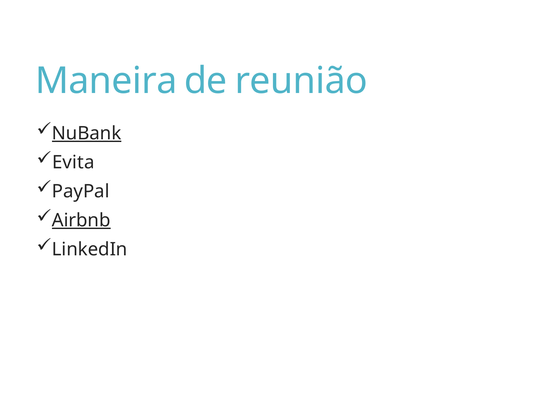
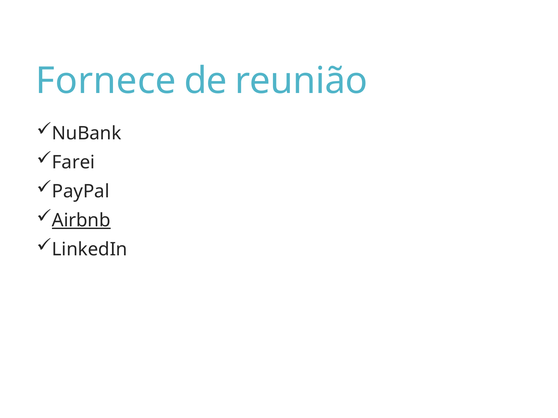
Maneira: Maneira -> Fornece
NuBank underline: present -> none
Evita: Evita -> Farei
